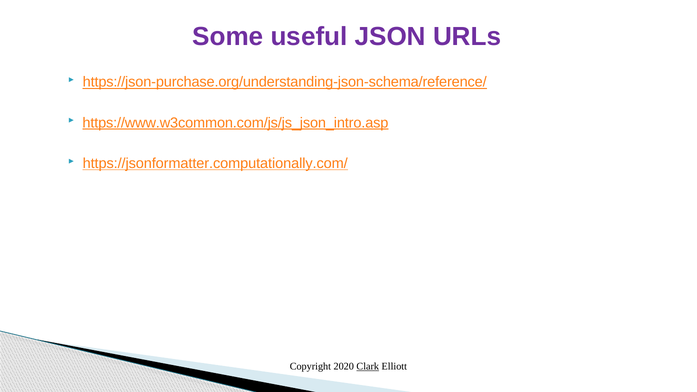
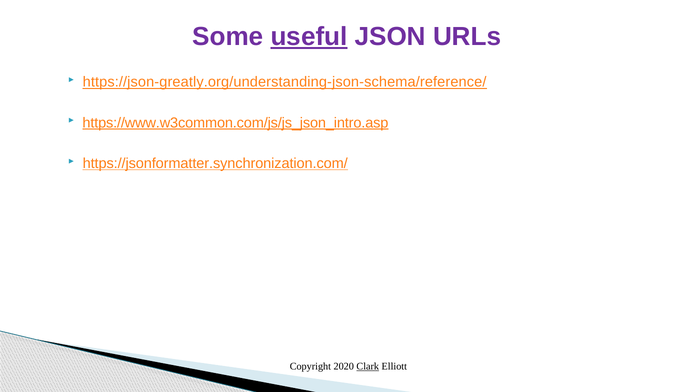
useful underline: none -> present
https://json-purchase.org/understanding-json-schema/reference/: https://json-purchase.org/understanding-json-schema/reference/ -> https://json-greatly.org/understanding-json-schema/reference/
https://jsonformatter.computationally.com/: https://jsonformatter.computationally.com/ -> https://jsonformatter.synchronization.com/
